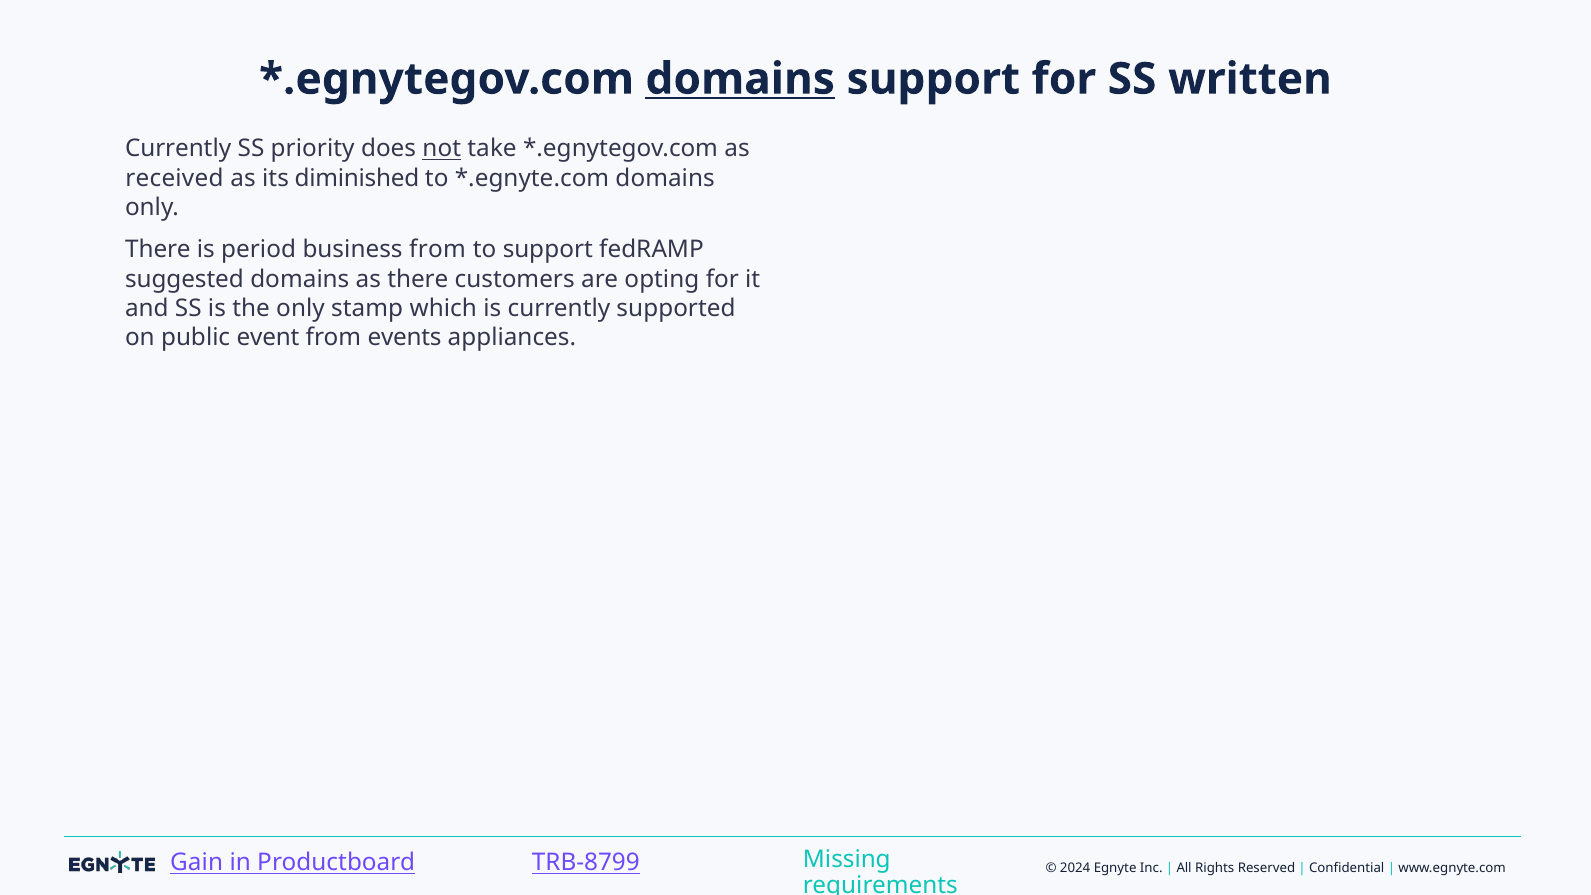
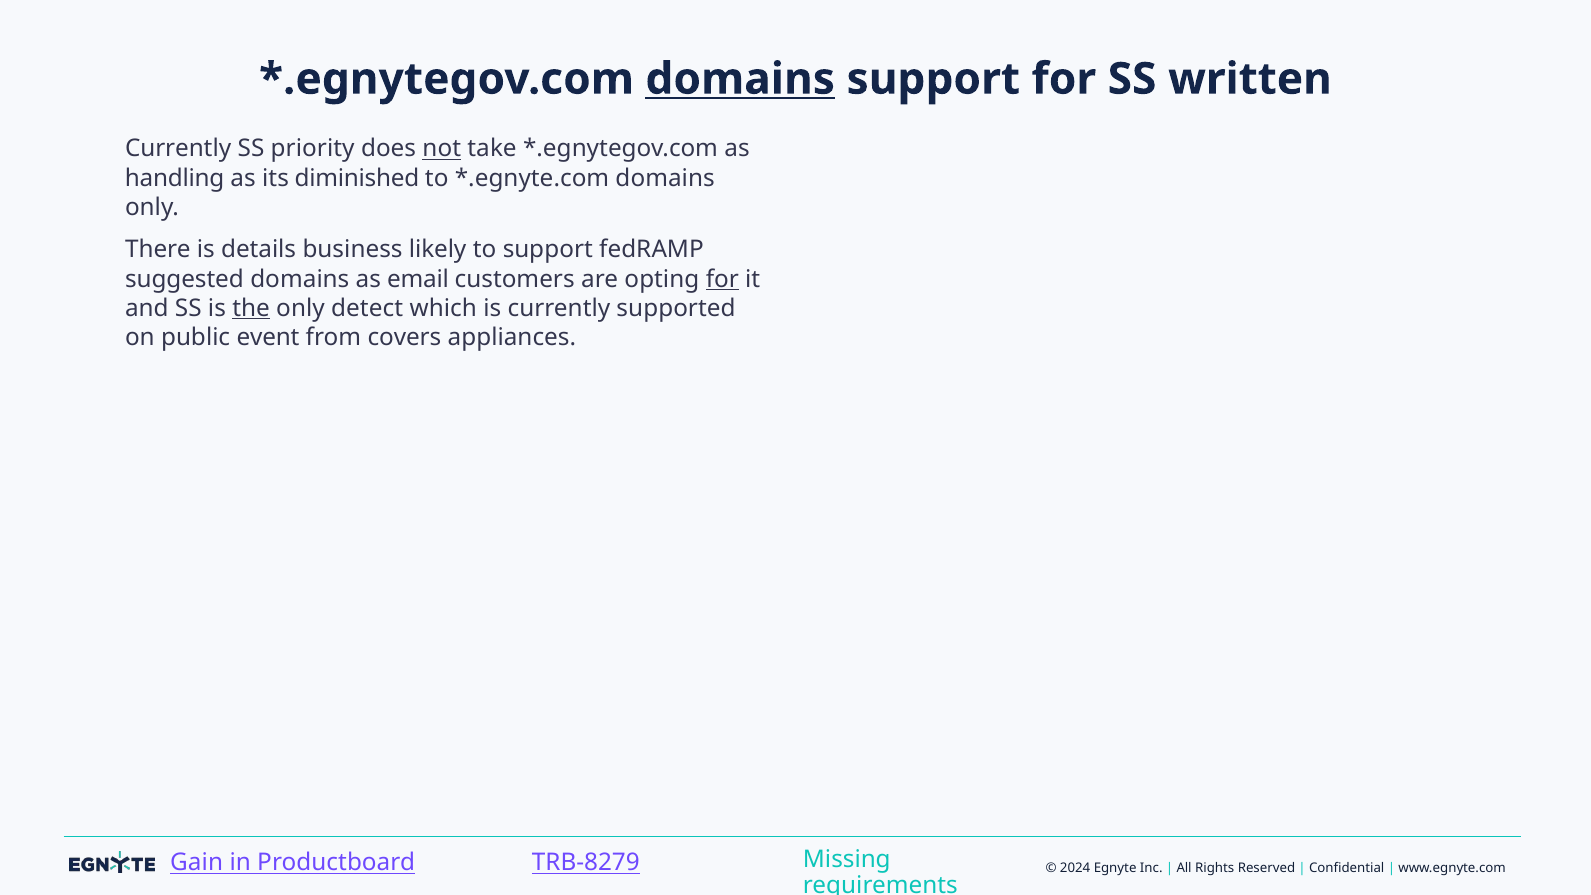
received: received -> handling
period: period -> details
business from: from -> likely
as there: there -> email
for at (722, 279) underline: none -> present
the underline: none -> present
stamp: stamp -> detect
events: events -> covers
TRB-8799: TRB-8799 -> TRB-8279
